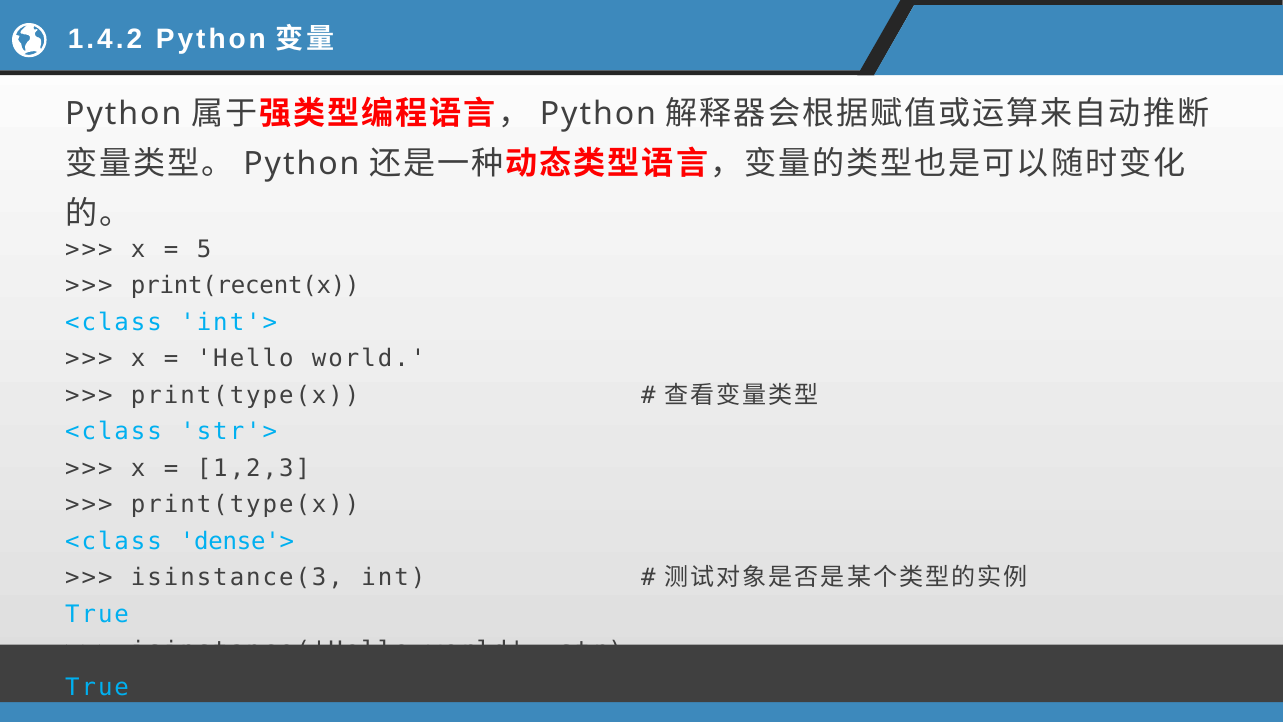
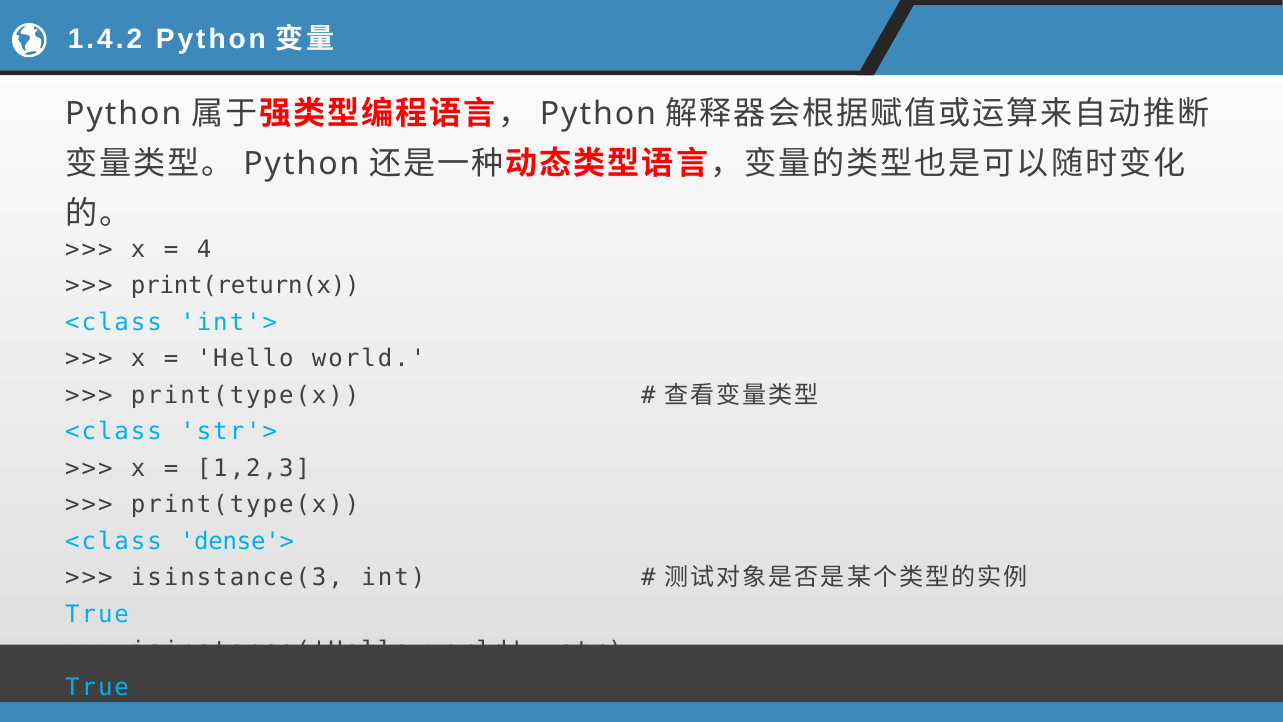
5: 5 -> 4
print(recent(x: print(recent(x -> print(return(x
